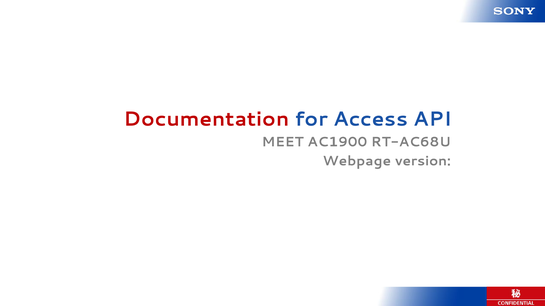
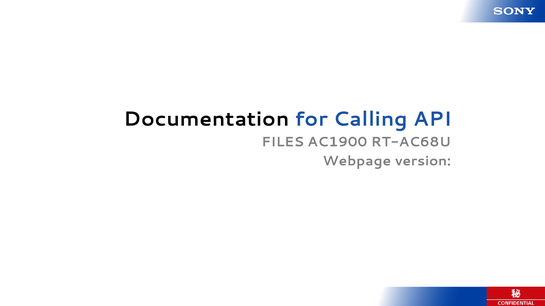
Documentation colour: red -> black
Access: Access -> Calling
MEET: MEET -> FILES
